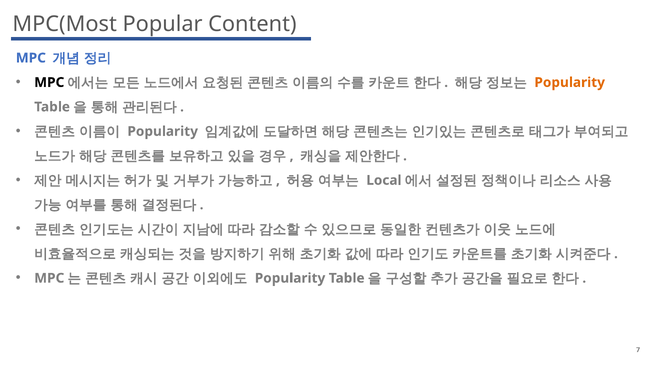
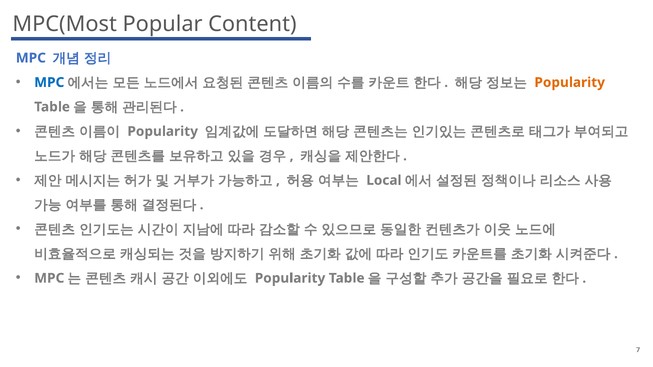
MPC at (49, 82) colour: black -> blue
